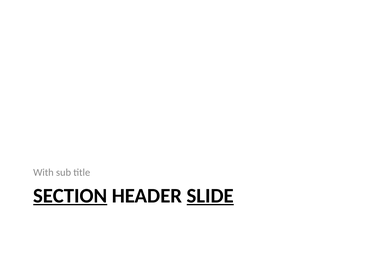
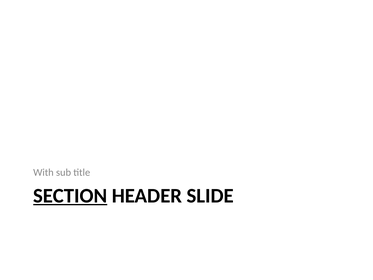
SLIDE underline: present -> none
